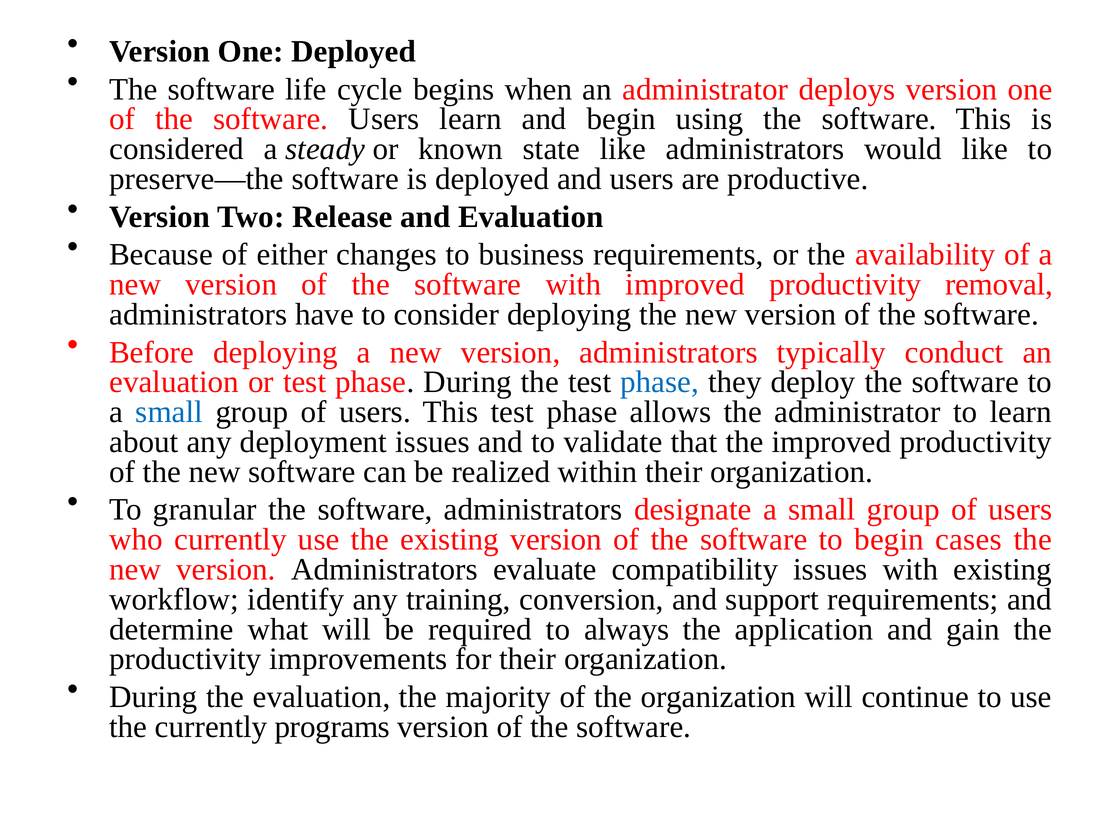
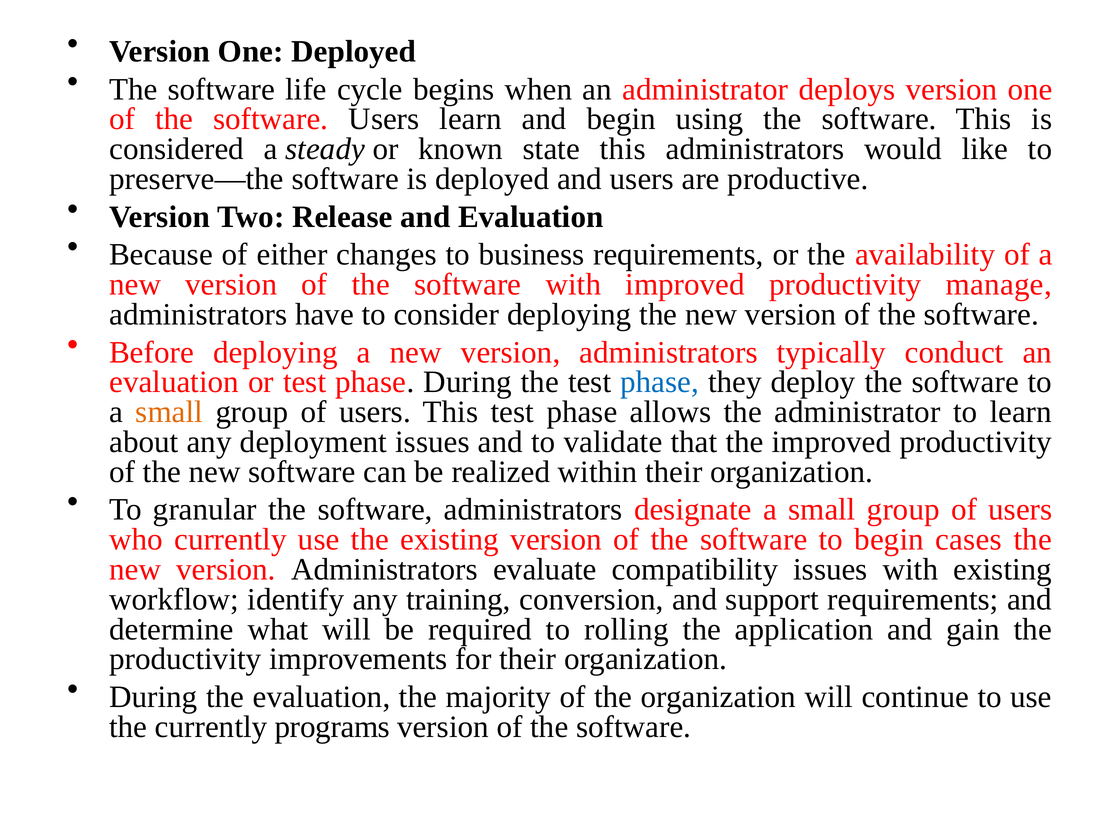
state like: like -> this
removal: removal -> manage
small at (169, 412) colour: blue -> orange
always: always -> rolling
